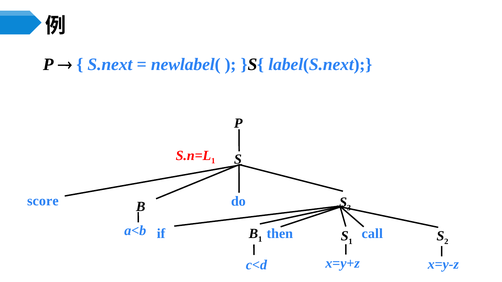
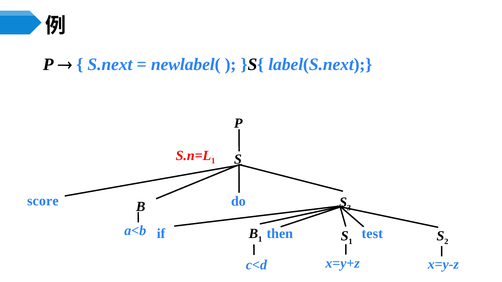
call: call -> test
